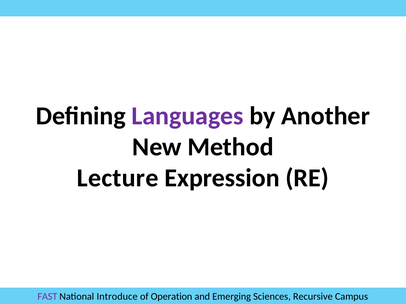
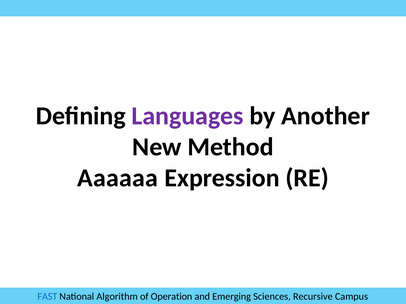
Lecture: Lecture -> Aaaaaa
FAST colour: purple -> blue
Introduce: Introduce -> Algorithm
